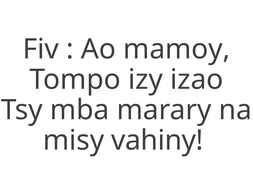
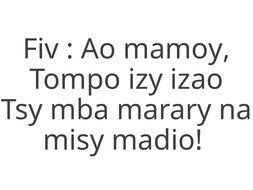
vahiny: vahiny -> madio
